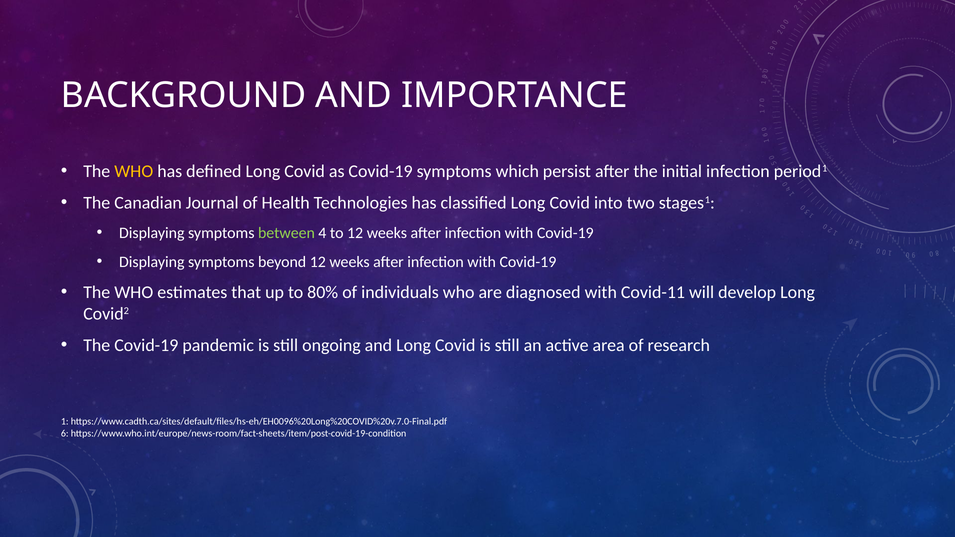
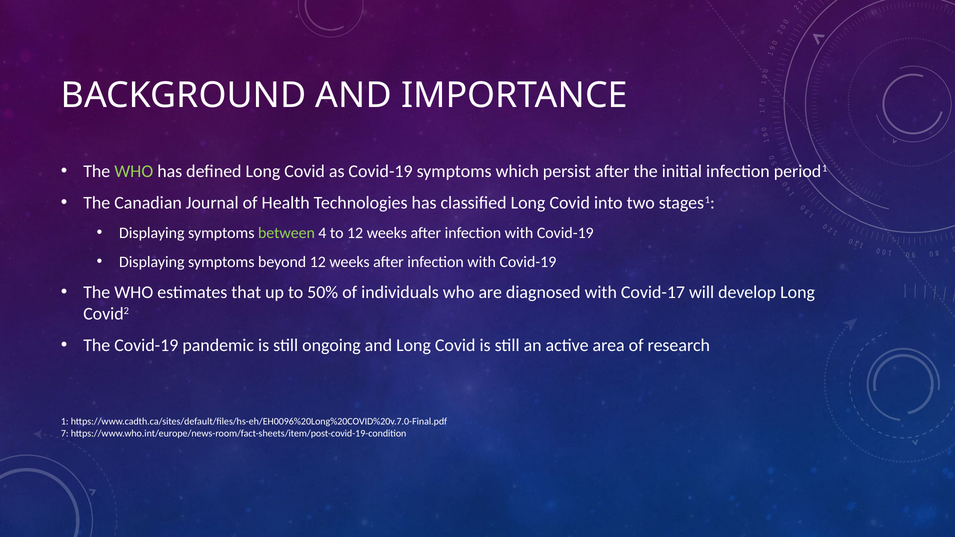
WHO at (134, 171) colour: yellow -> light green
80%: 80% -> 50%
Covid-11: Covid-11 -> Covid-17
6: 6 -> 7
